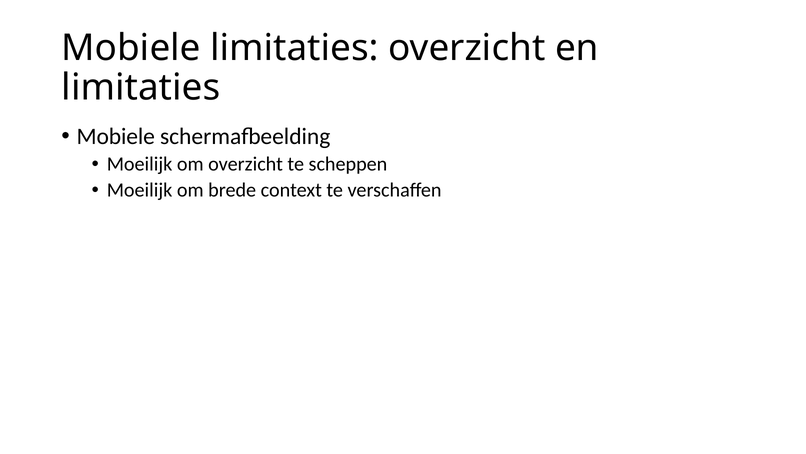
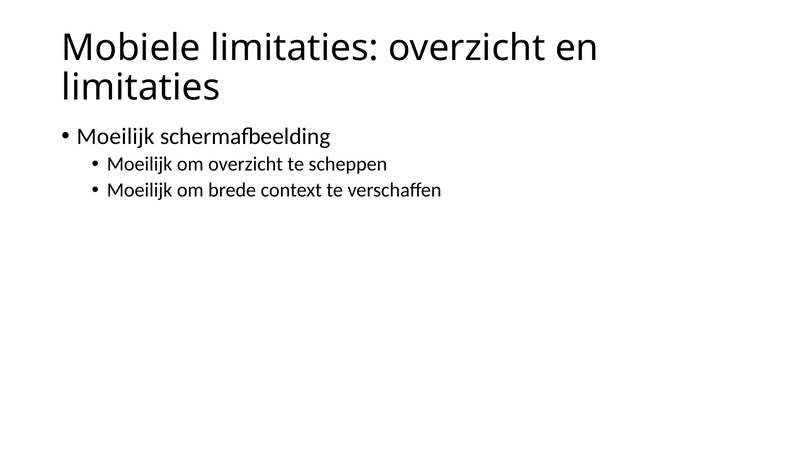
Mobiele at (116, 136): Mobiele -> Moeilijk
